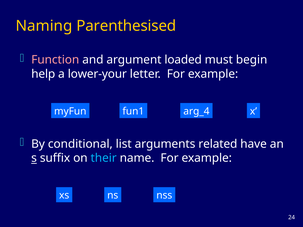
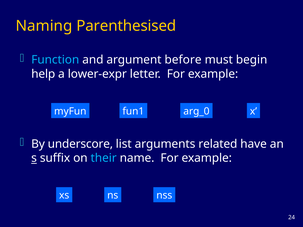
Function colour: pink -> light blue
loaded: loaded -> before
lower-your: lower-your -> lower-expr
arg_4: arg_4 -> arg_0
conditional: conditional -> underscore
